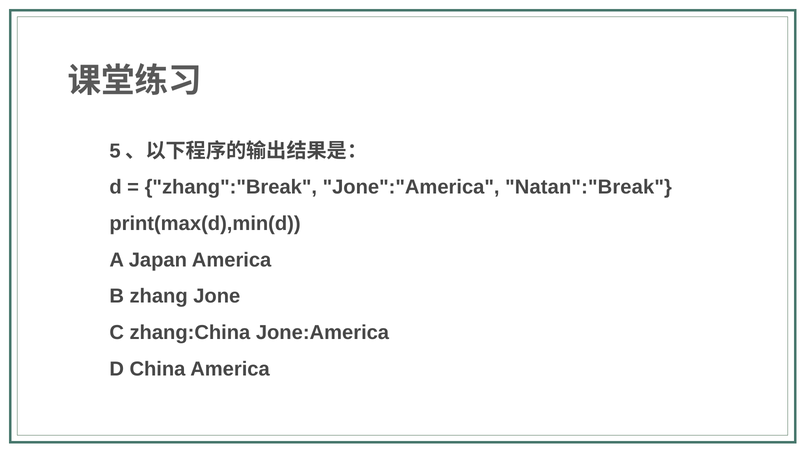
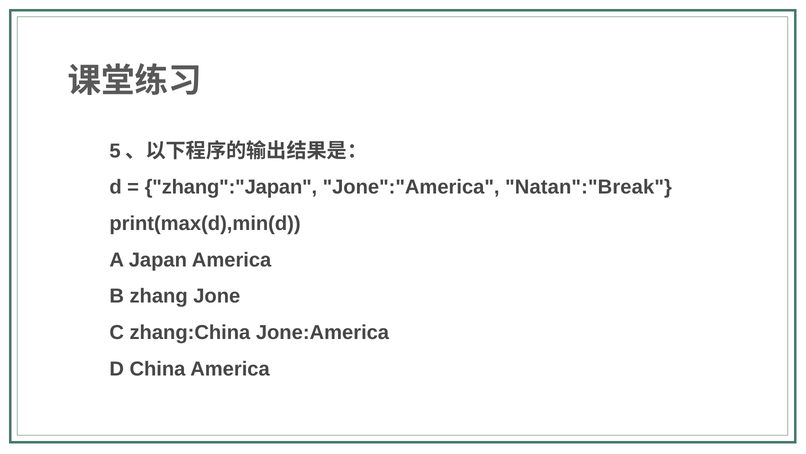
zhang":"Break: zhang":"Break -> zhang":"Japan
